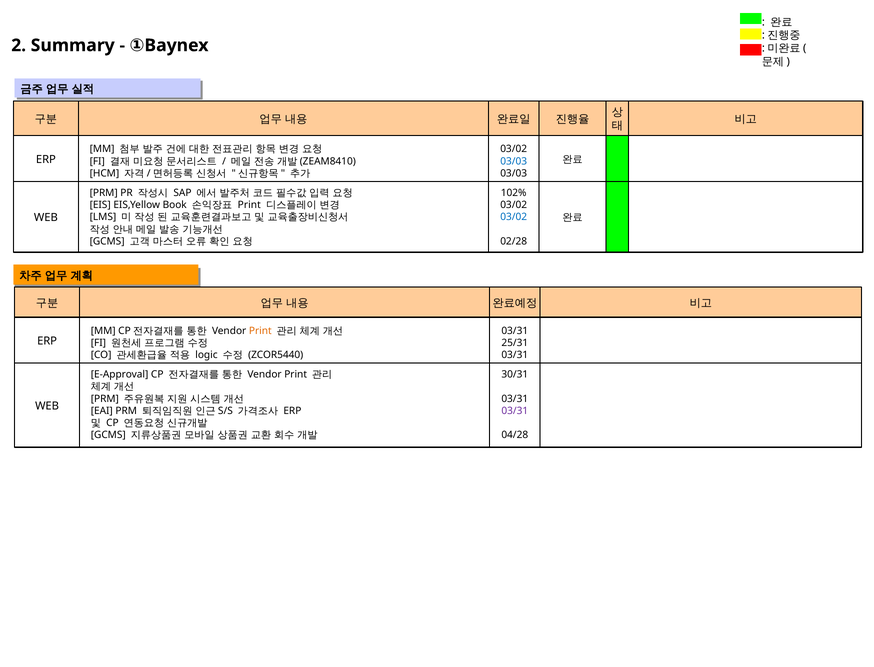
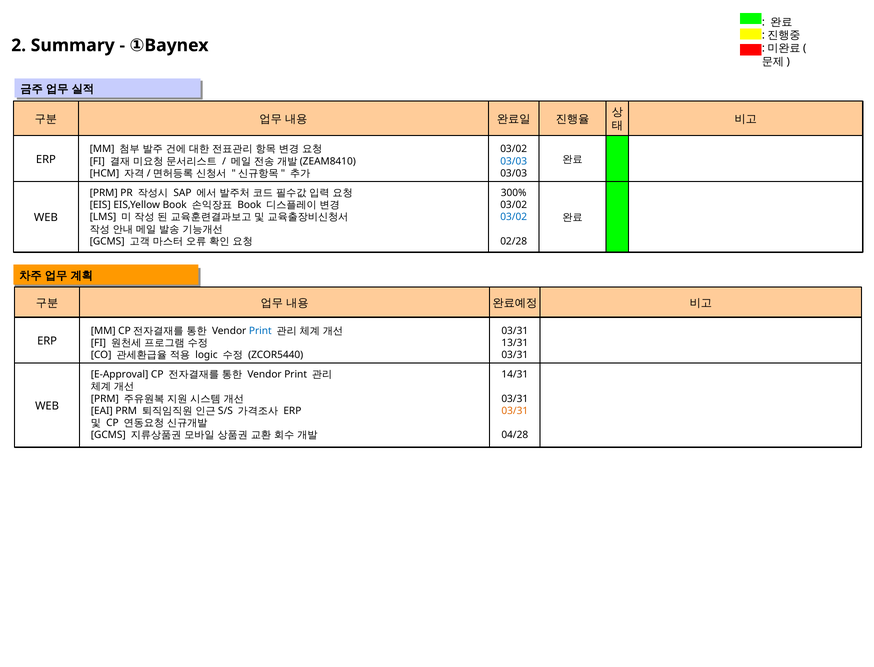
102%: 102% -> 300%
Print at (249, 205): Print -> Book
Print at (260, 331) colour: orange -> blue
25/31: 25/31 -> 13/31
30/31: 30/31 -> 14/31
03/31 at (515, 411) colour: purple -> orange
